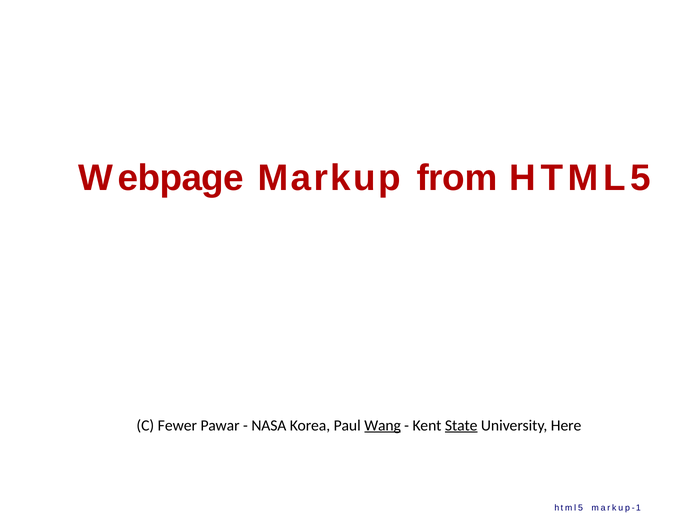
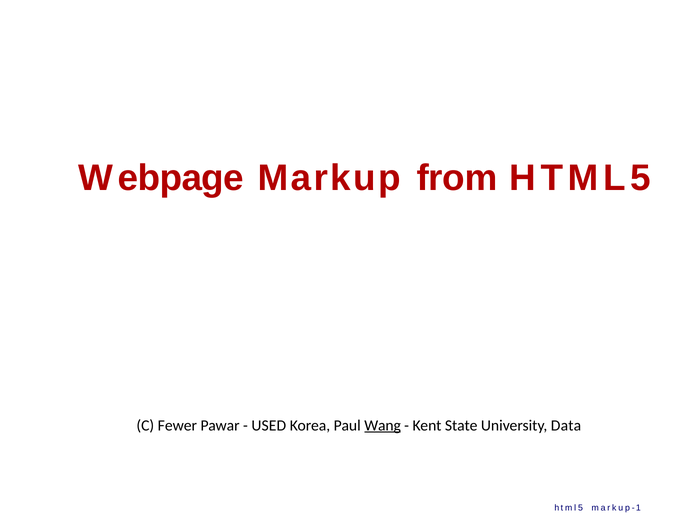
NASA: NASA -> USED
State underline: present -> none
Here: Here -> Data
